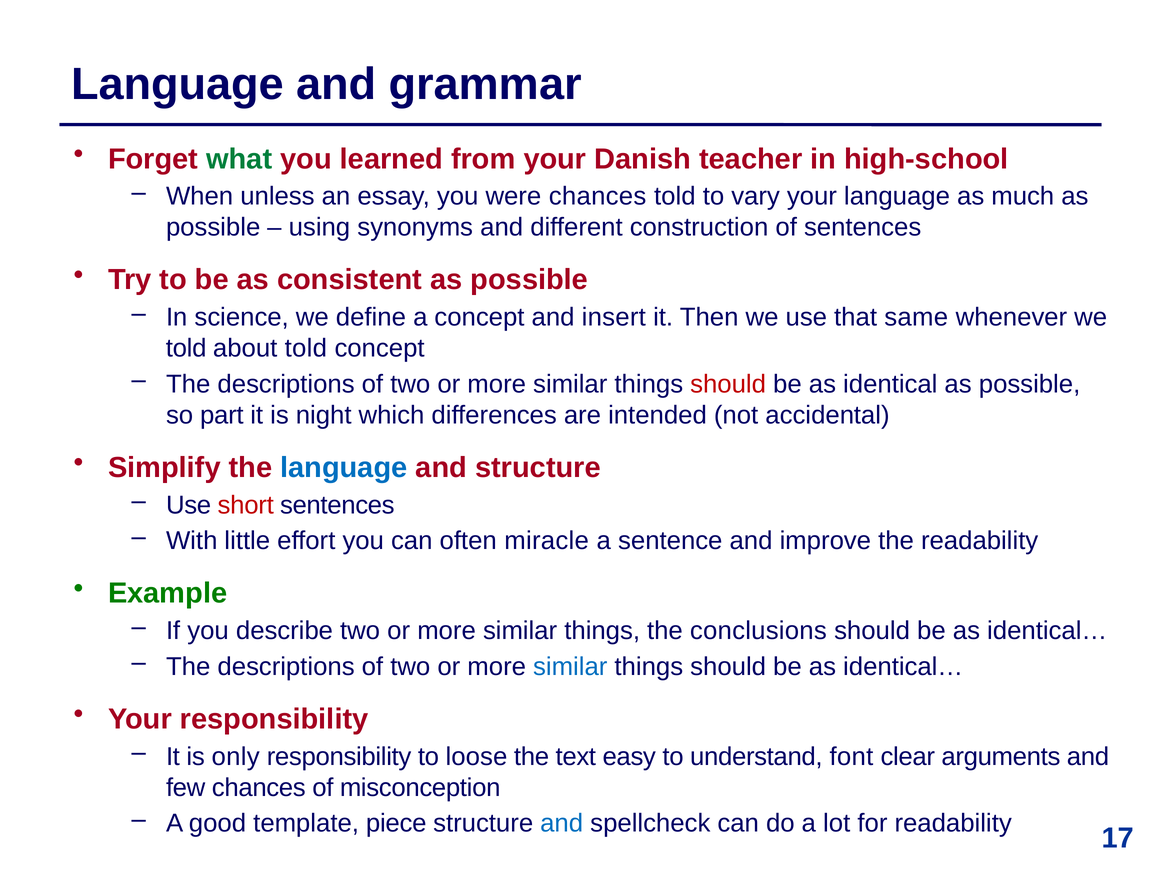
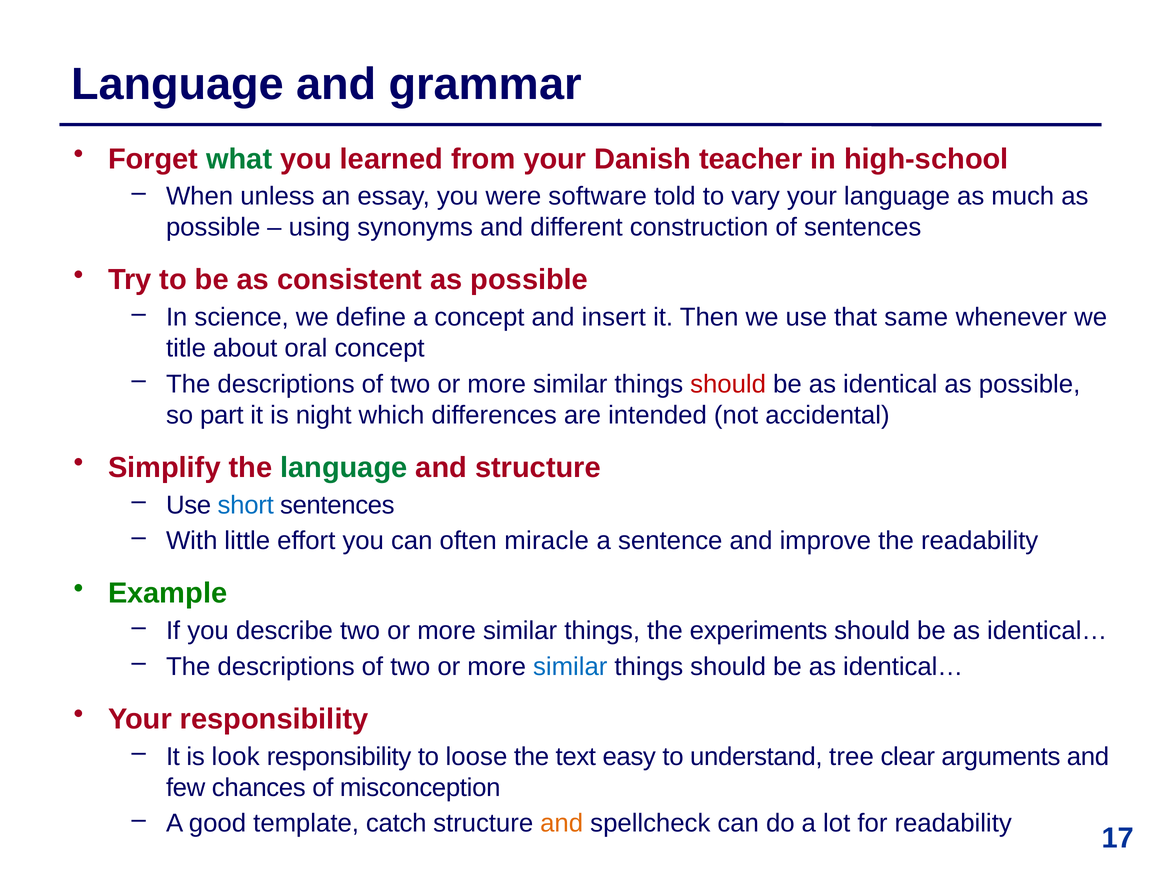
were chances: chances -> software
told at (186, 348): told -> title
about told: told -> oral
language at (344, 467) colour: blue -> green
short colour: red -> blue
conclusions: conclusions -> experiments
only: only -> look
font: font -> tree
piece: piece -> catch
and at (562, 823) colour: blue -> orange
